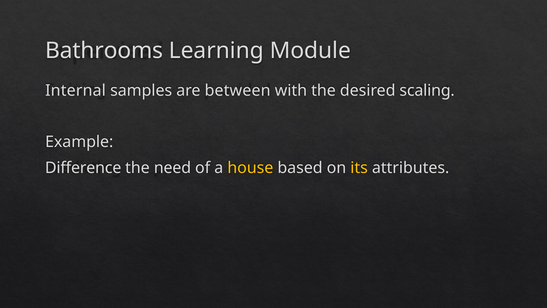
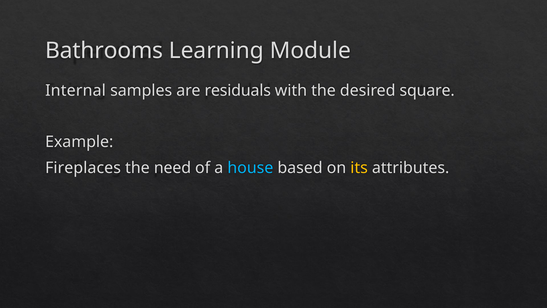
between: between -> residuals
scaling: scaling -> square
Difference: Difference -> Fireplaces
house colour: yellow -> light blue
